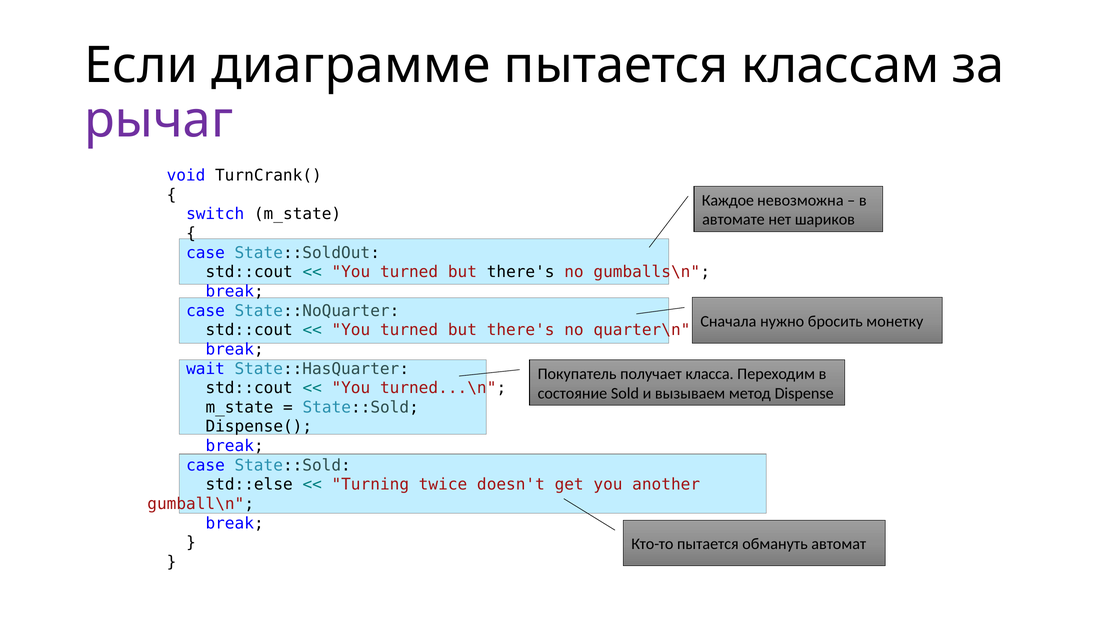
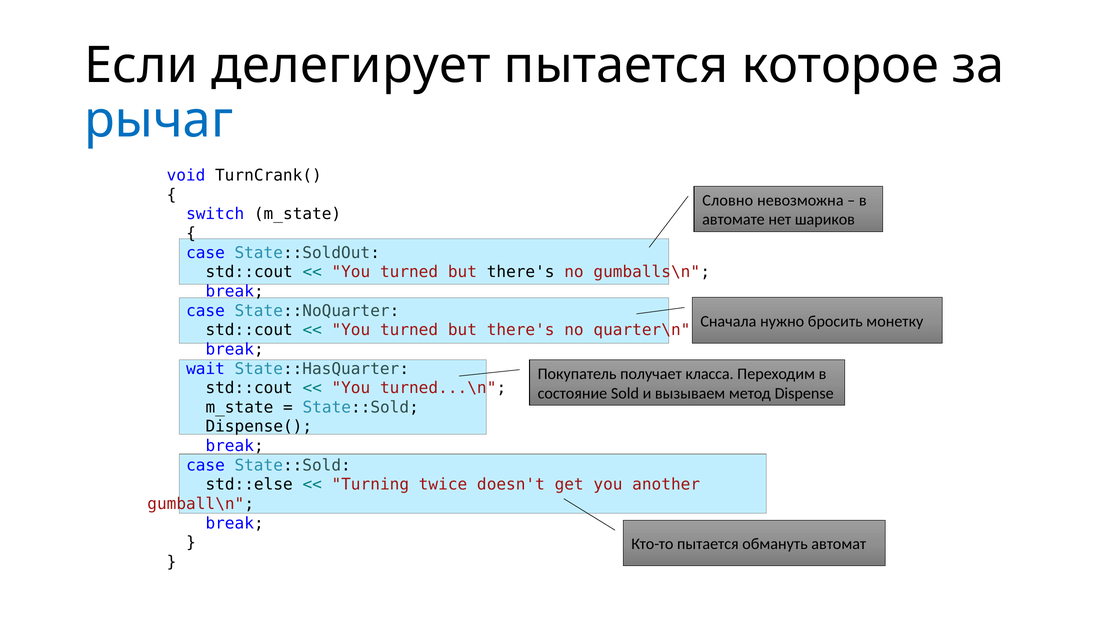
диаграмме: диаграмме -> делегирует
классам: классам -> которое
рычаг colour: purple -> blue
Каждое: Каждое -> Словно
